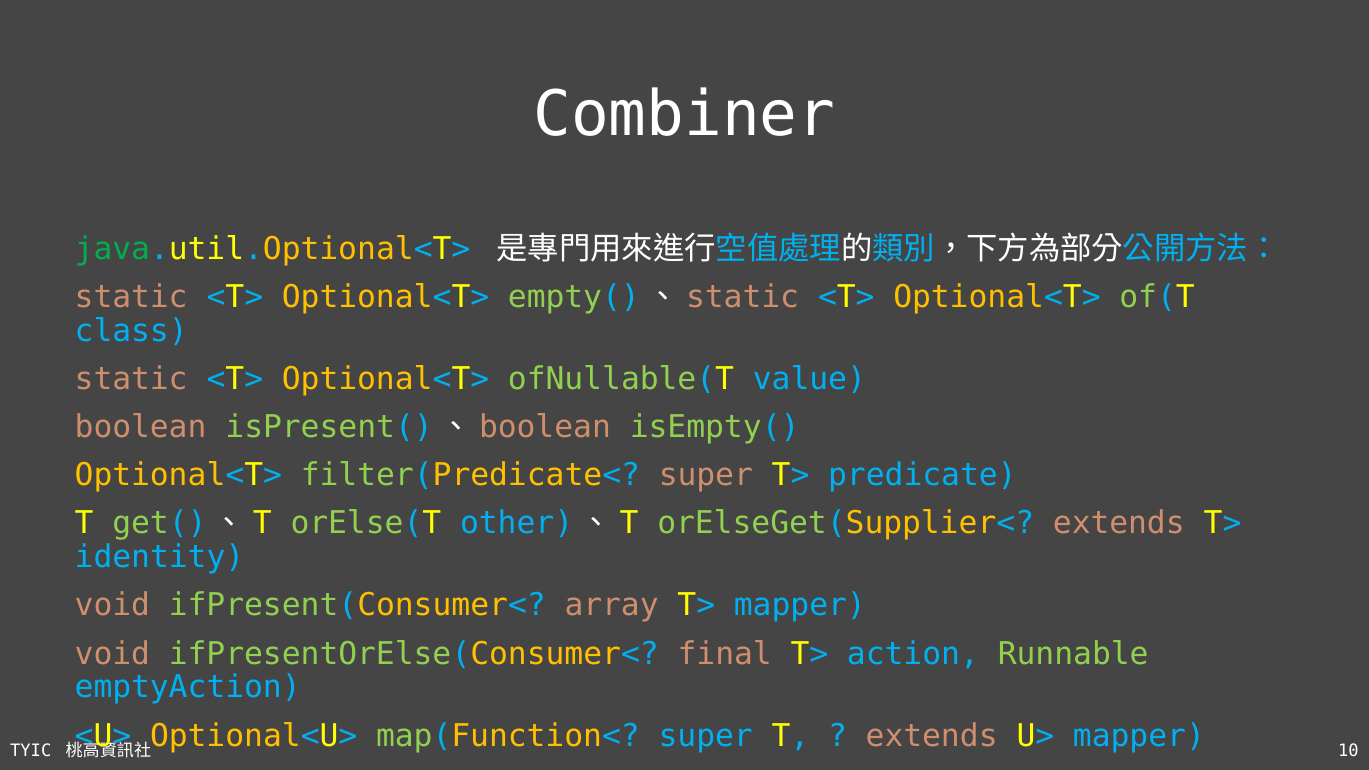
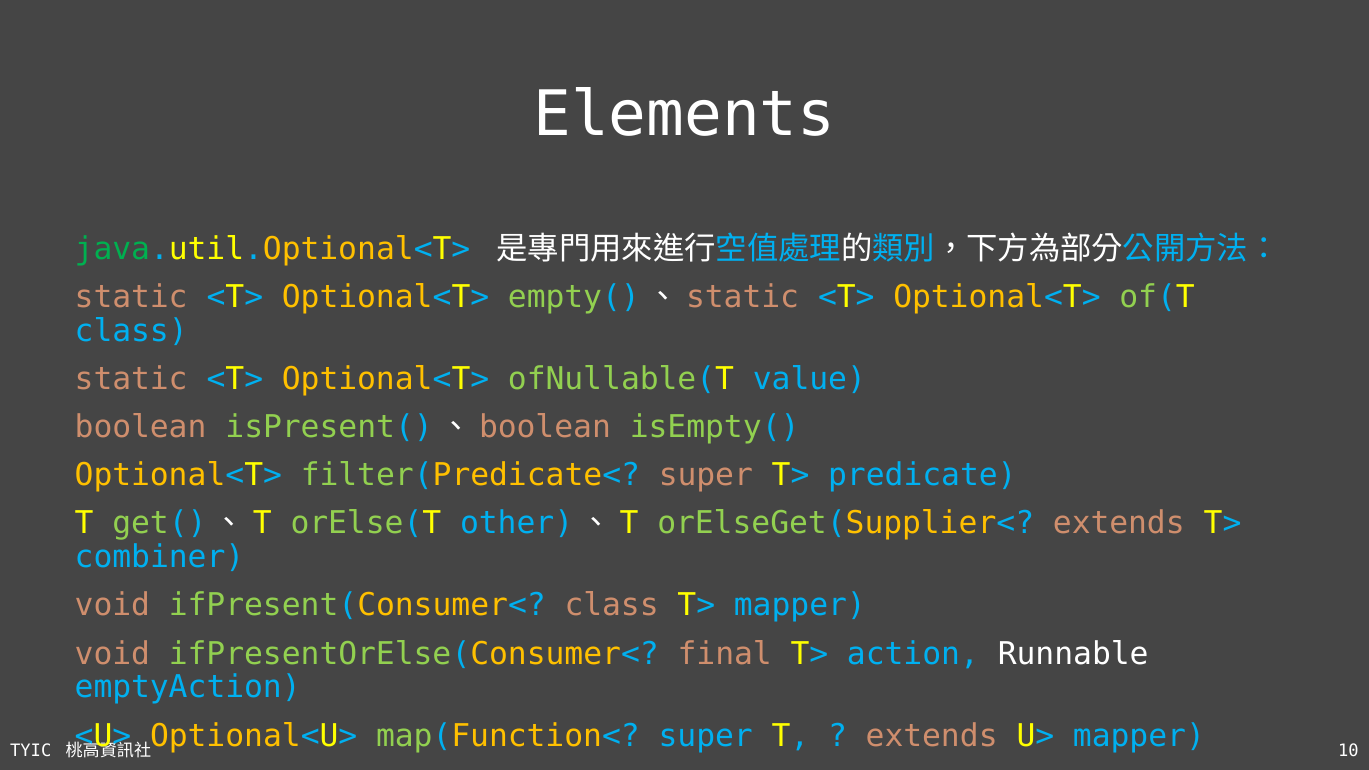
Combiner: Combiner -> Elements
identity: identity -> combiner
ifPresent(Consumer< array: array -> class
Runnable colour: light green -> white
